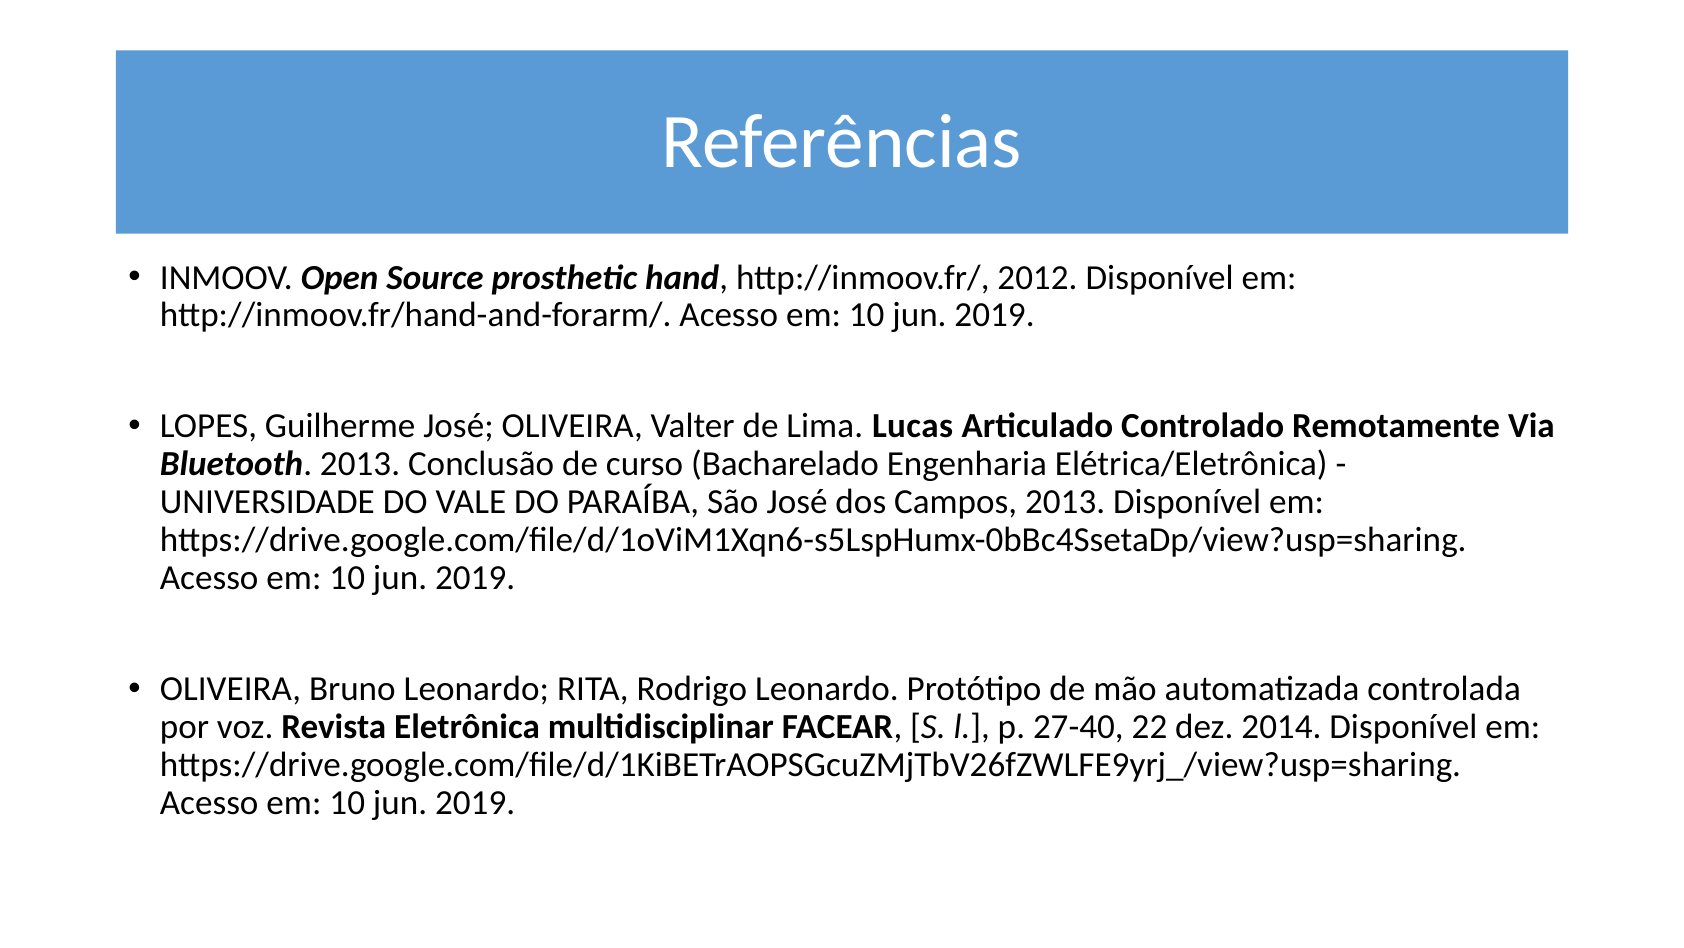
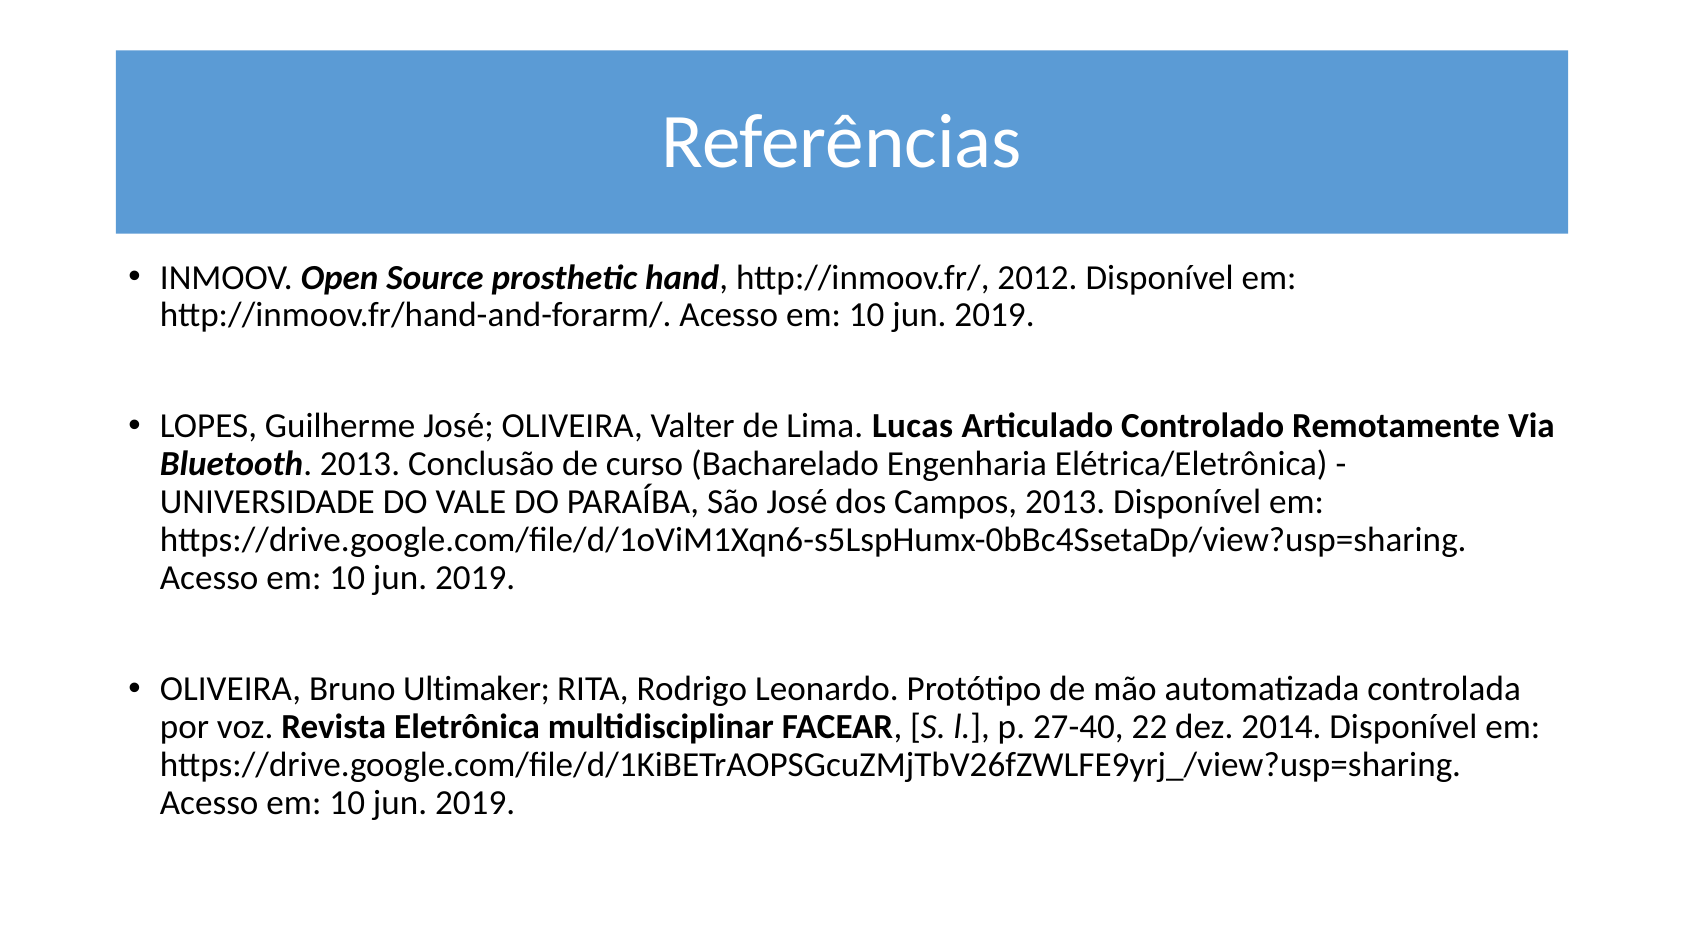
Bruno Leonardo: Leonardo -> Ultimaker
